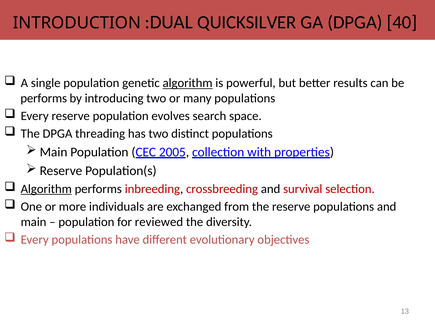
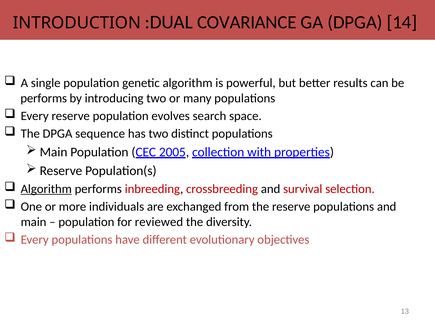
QUICKSILVER: QUICKSILVER -> COVARIANCE
40: 40 -> 14
algorithm at (188, 83) underline: present -> none
threading: threading -> sequence
